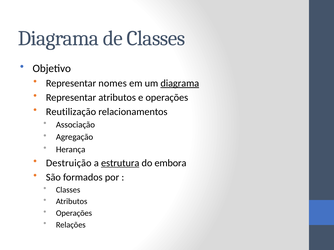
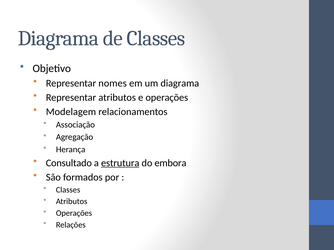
diagrama at (180, 83) underline: present -> none
Reutilização: Reutilização -> Modelagem
Destruição: Destruição -> Consultado
